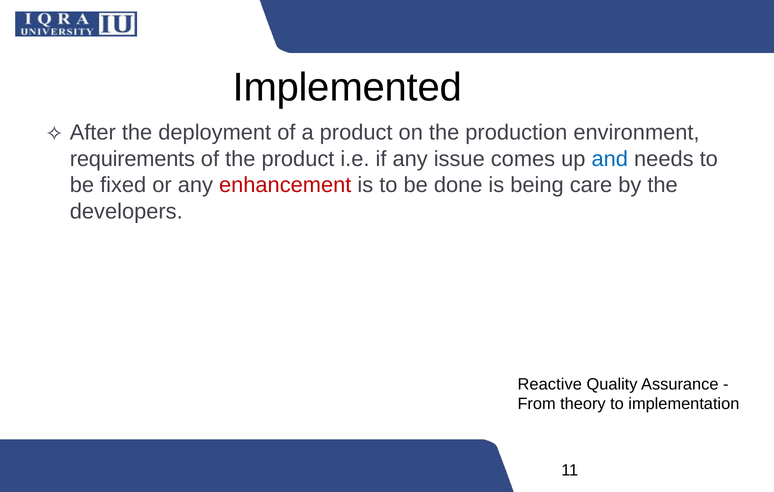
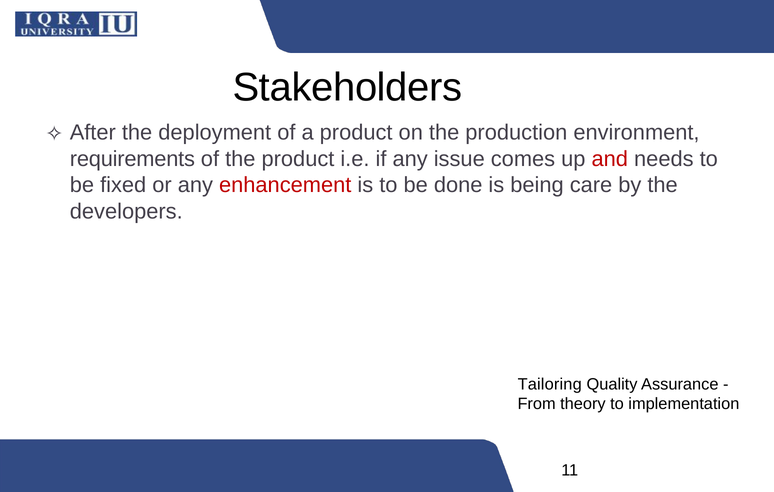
Implemented: Implemented -> Stakeholders
and colour: blue -> red
Reactive: Reactive -> Tailoring
